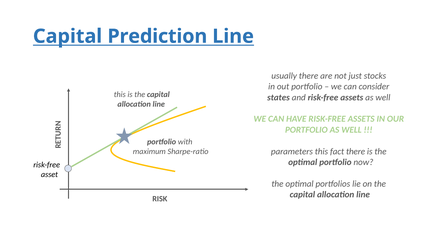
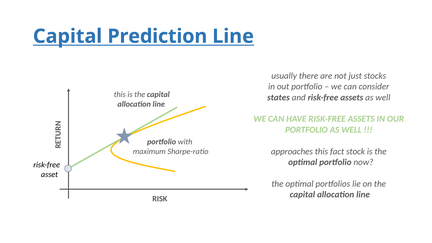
parameters: parameters -> approaches
fact there: there -> stock
